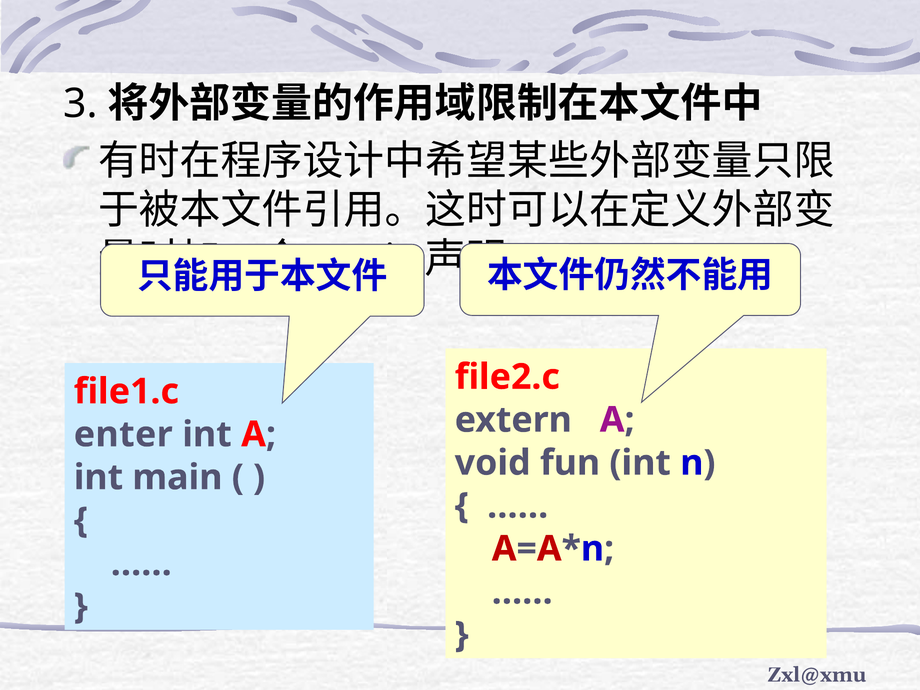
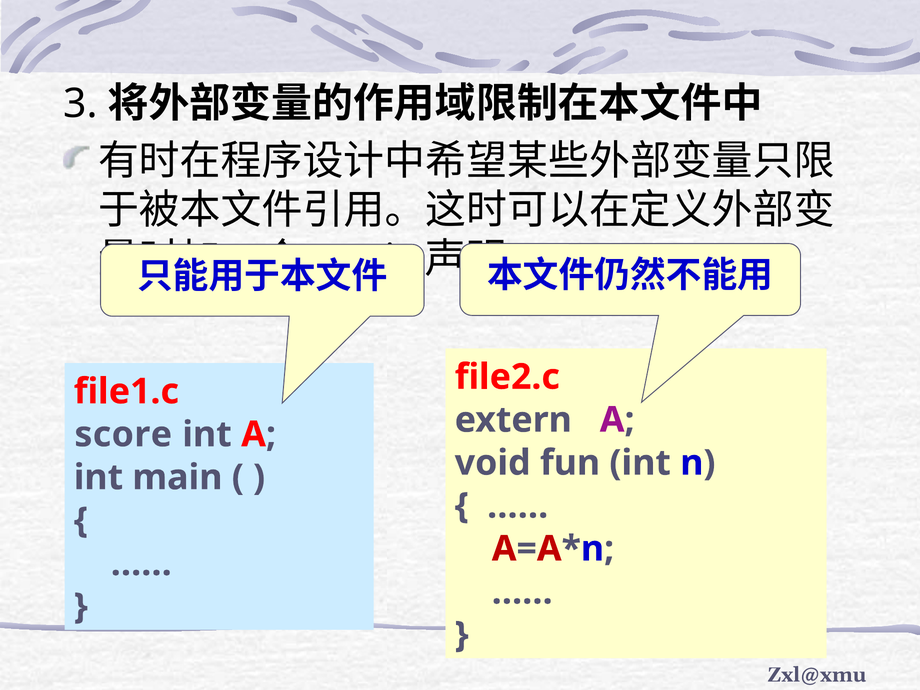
enter: enter -> score
